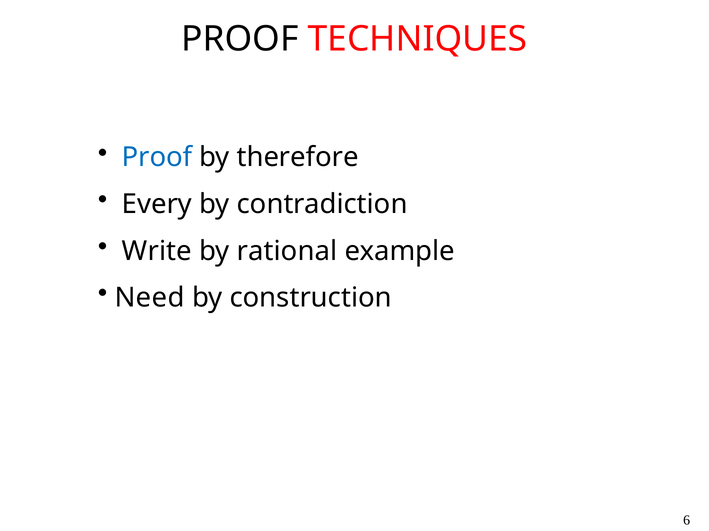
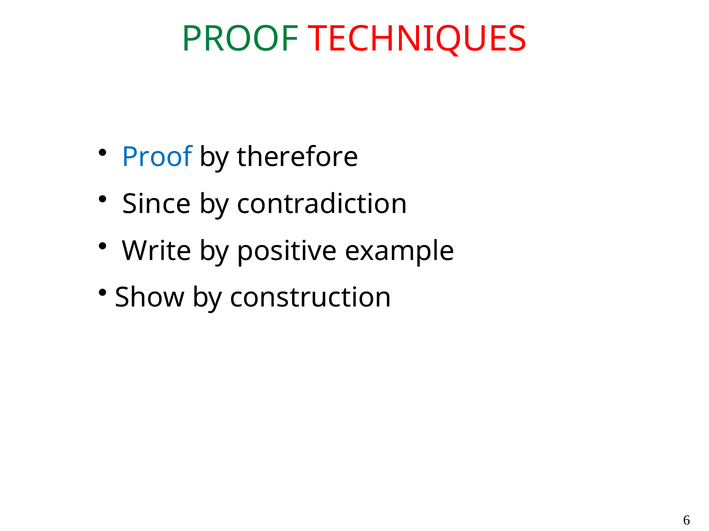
PROOF at (240, 39) colour: black -> green
Every: Every -> Since
rational: rational -> positive
Need: Need -> Show
